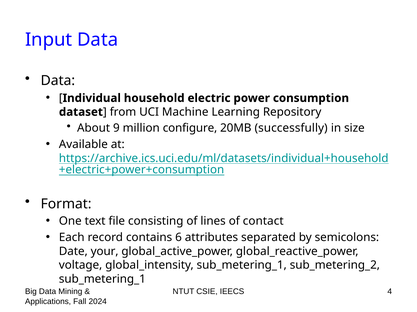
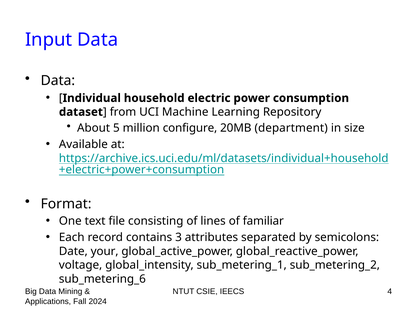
9: 9 -> 5
successfully: successfully -> department
contact: contact -> familiar
6: 6 -> 3
sub_metering_1 at (102, 280): sub_metering_1 -> sub_metering_6
